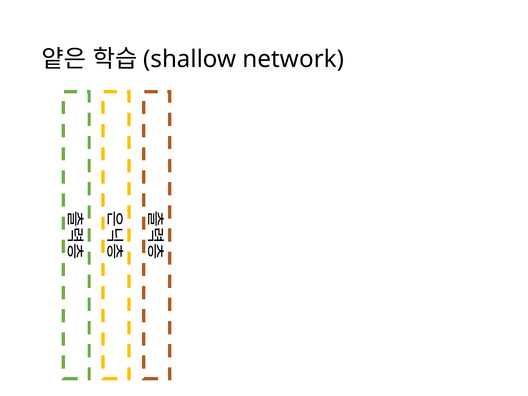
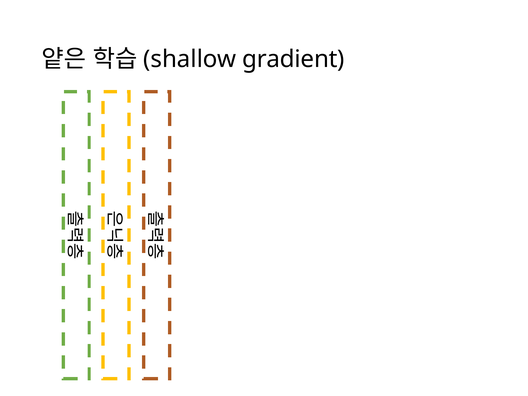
network: network -> gradient
